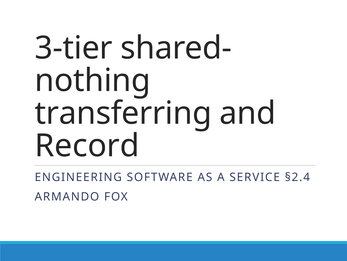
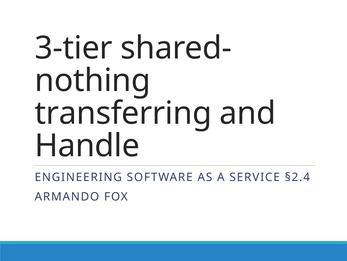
Record: Record -> Handle
